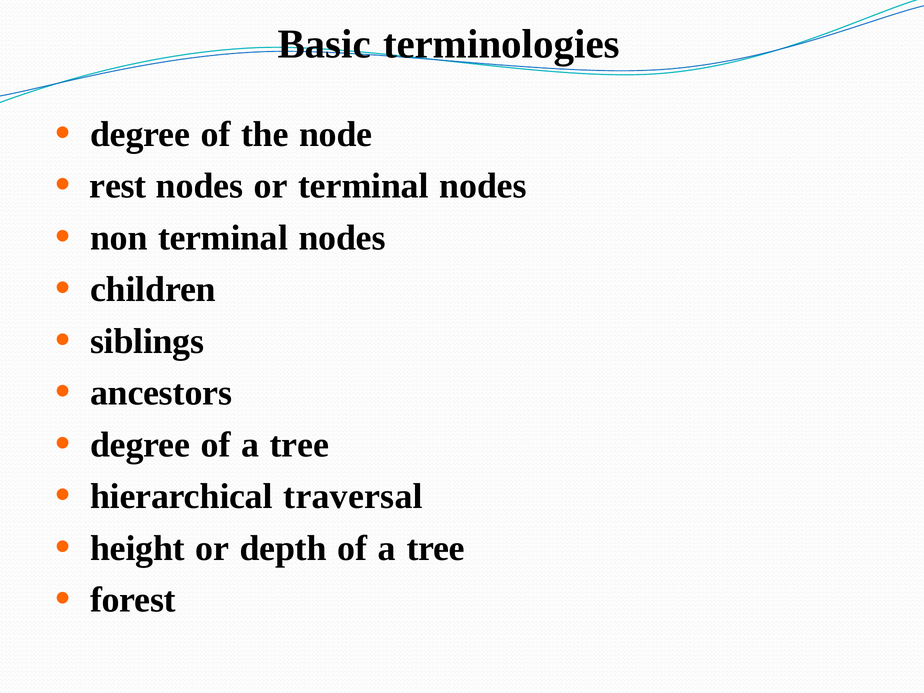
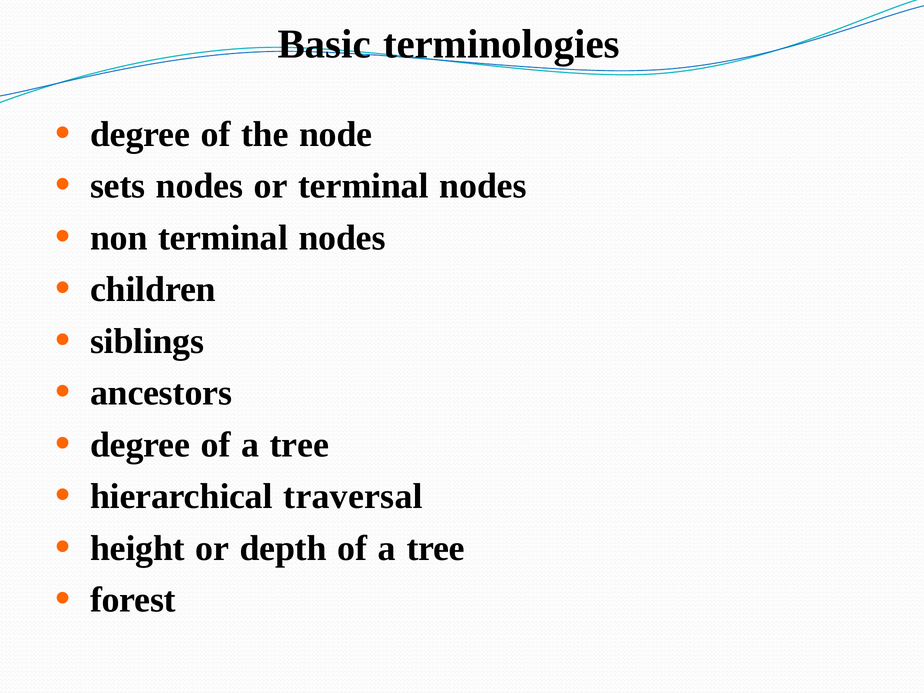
rest: rest -> sets
